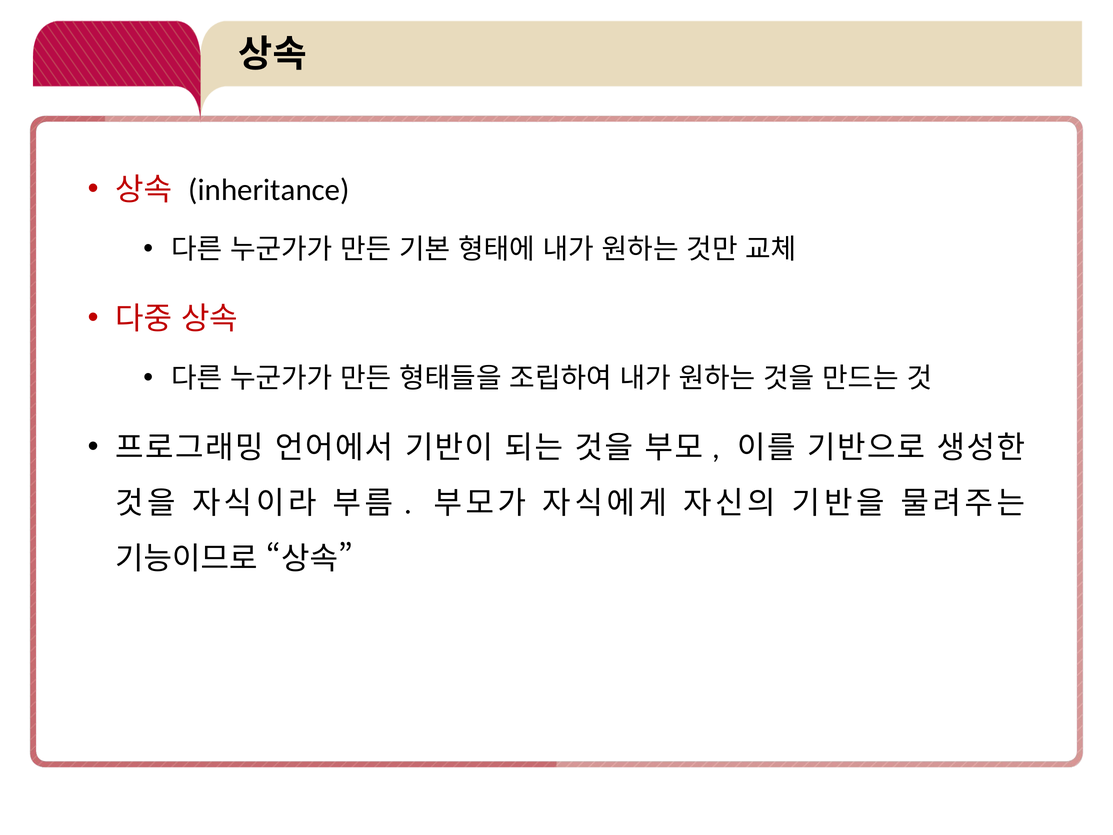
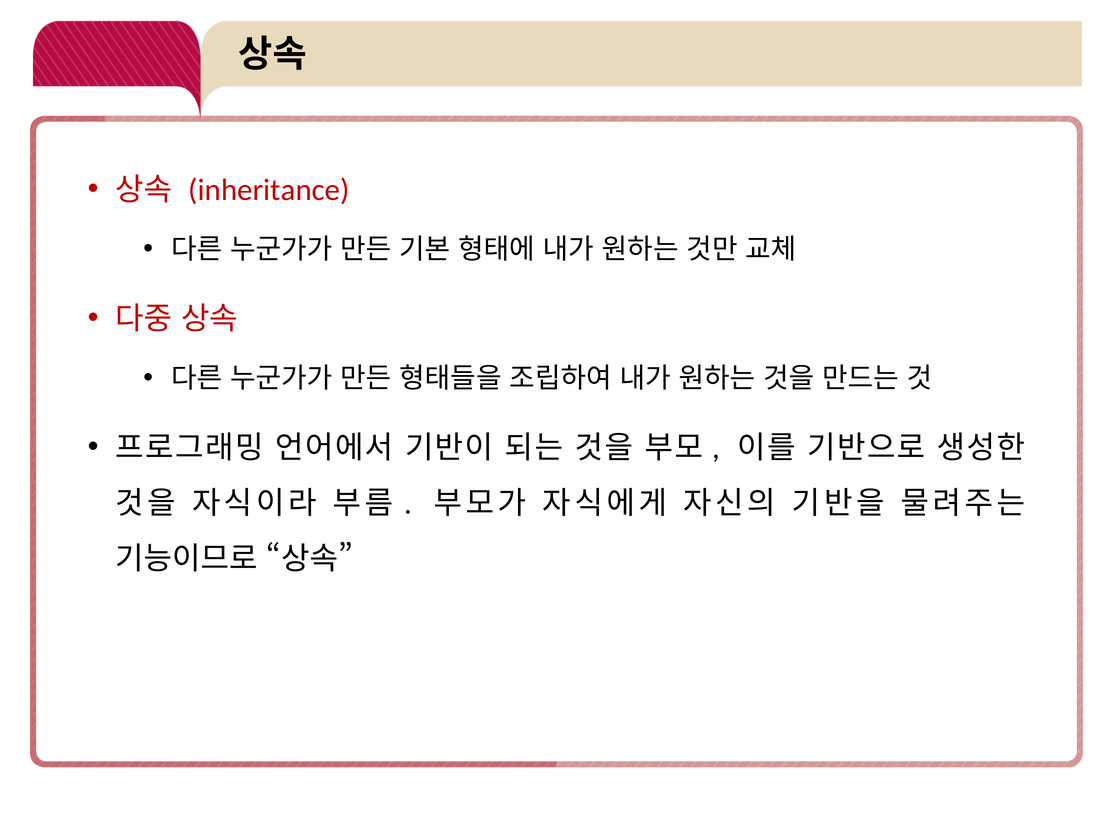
inheritance colour: black -> red
